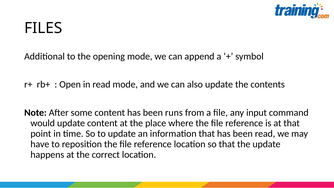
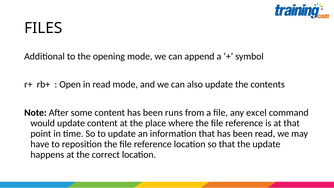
input: input -> excel
